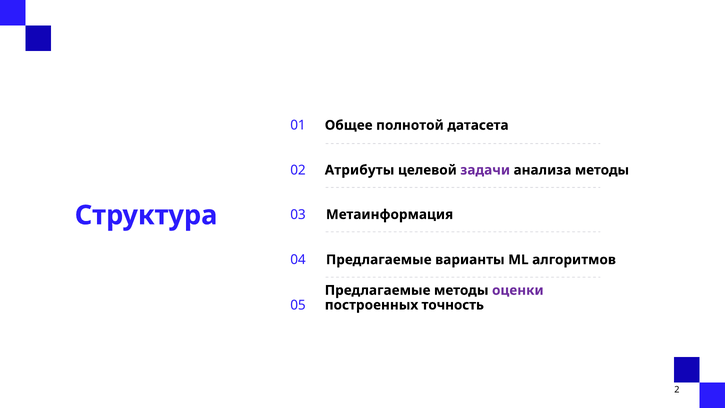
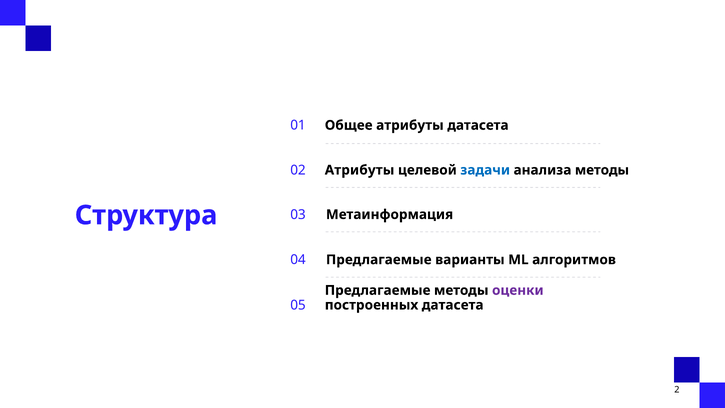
Общее полнотой: полнотой -> атрибуты
задачи colour: purple -> blue
построенных точность: точность -> датасета
